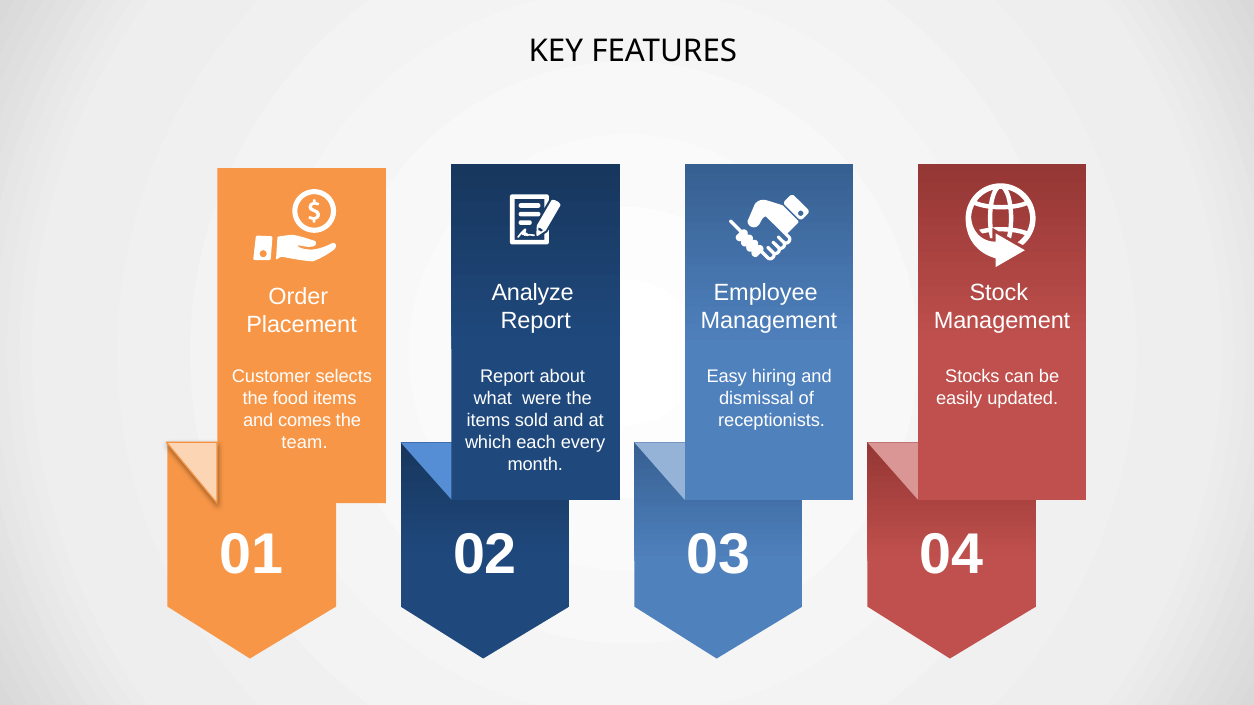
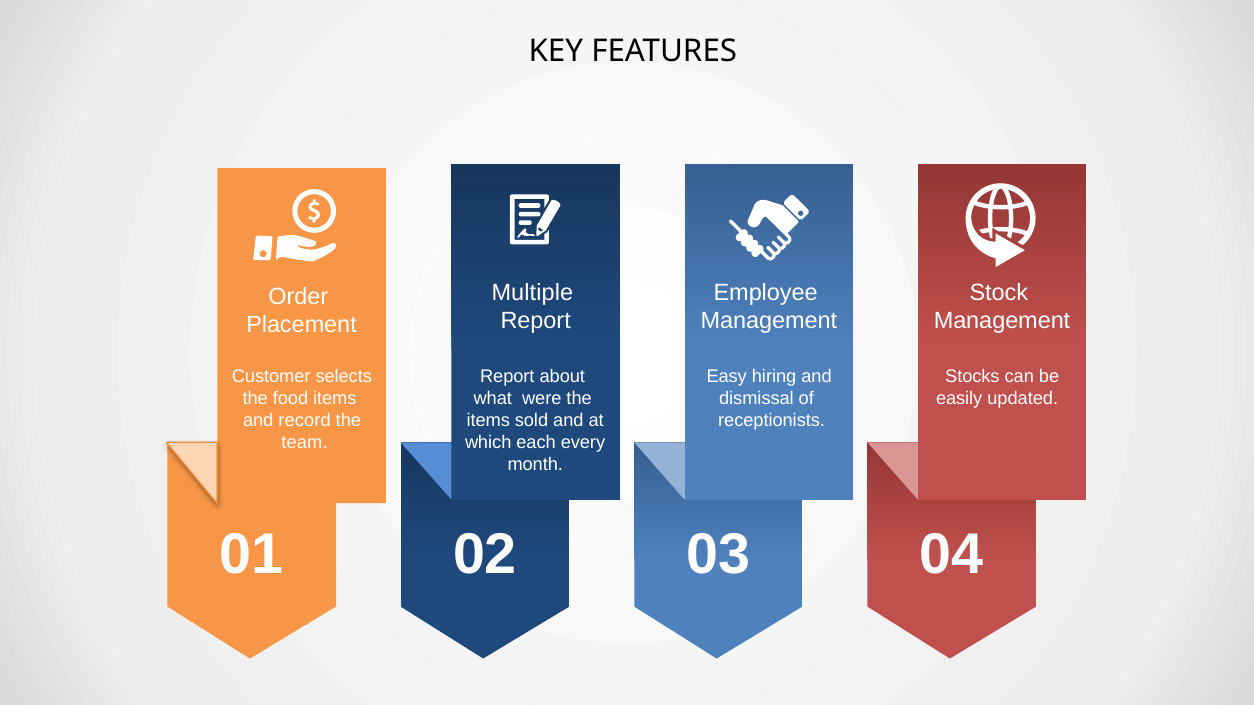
Analyze: Analyze -> Multiple
comes: comes -> record
